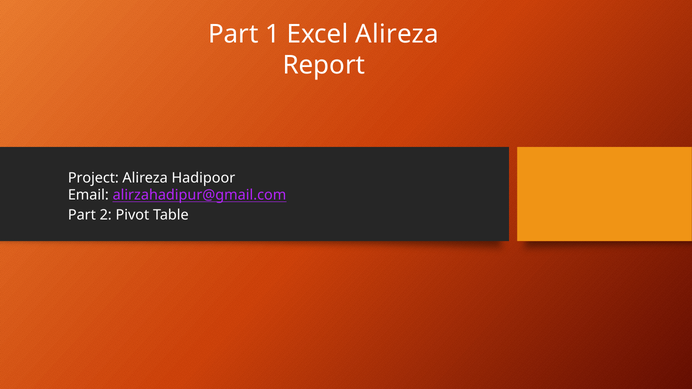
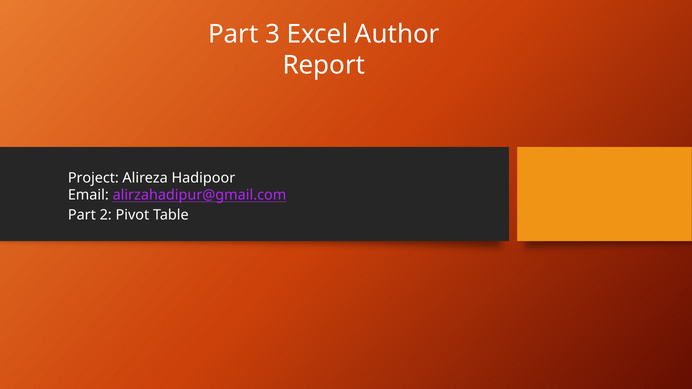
1: 1 -> 3
Excel Alireza: Alireza -> Author
